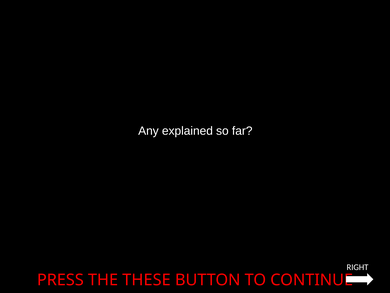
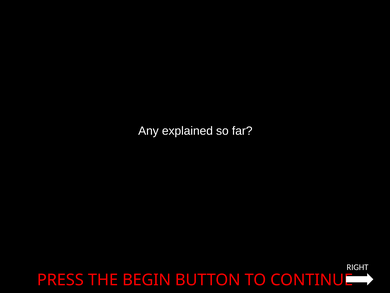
THESE: THESE -> BEGIN
